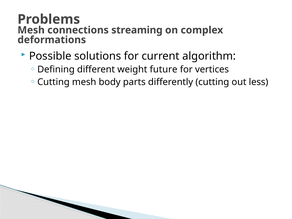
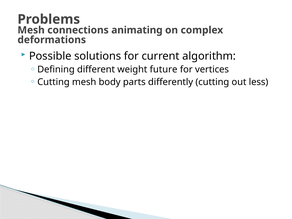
streaming: streaming -> animating
